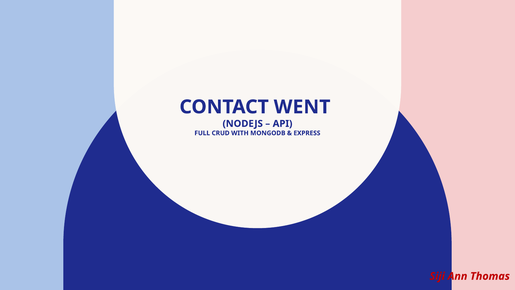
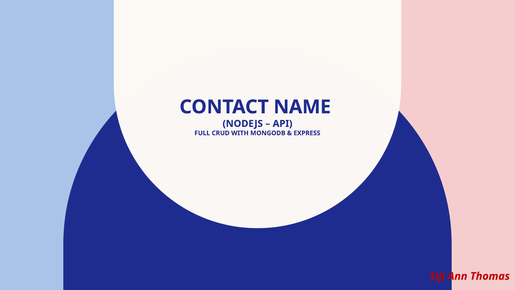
WENT: WENT -> NAME
